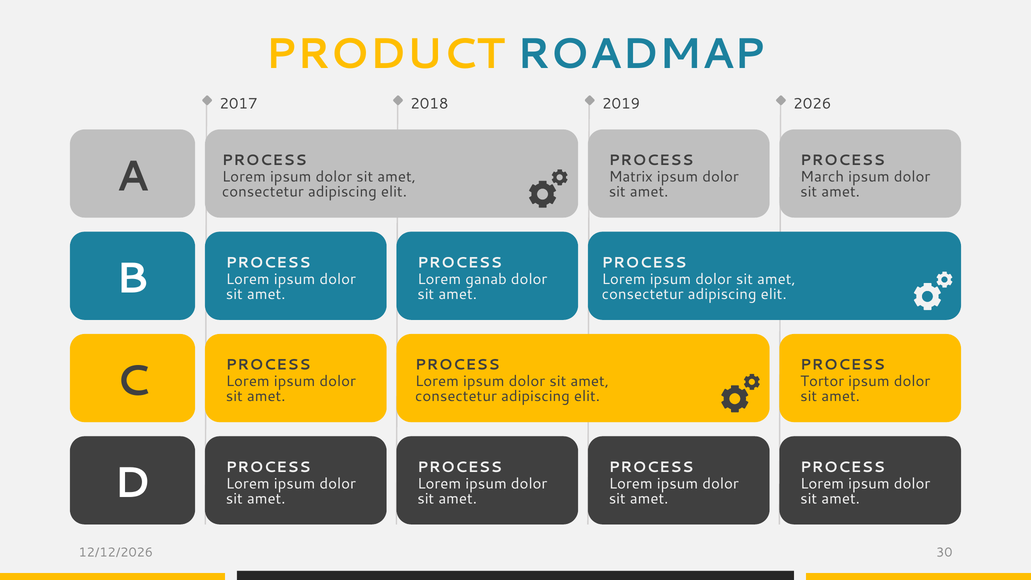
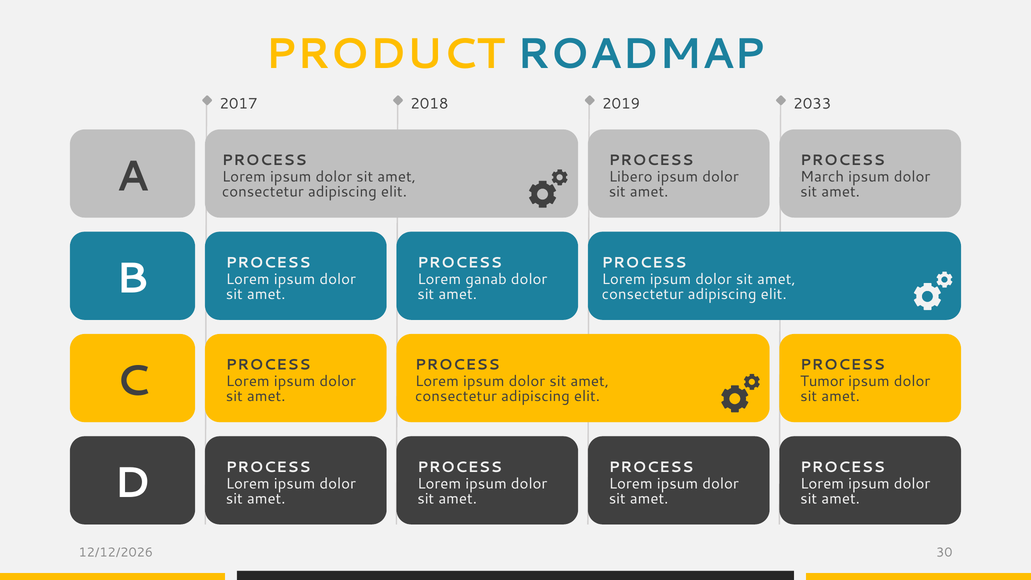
2026: 2026 -> 2033
Matrix: Matrix -> Libero
Tortor: Tortor -> Tumor
